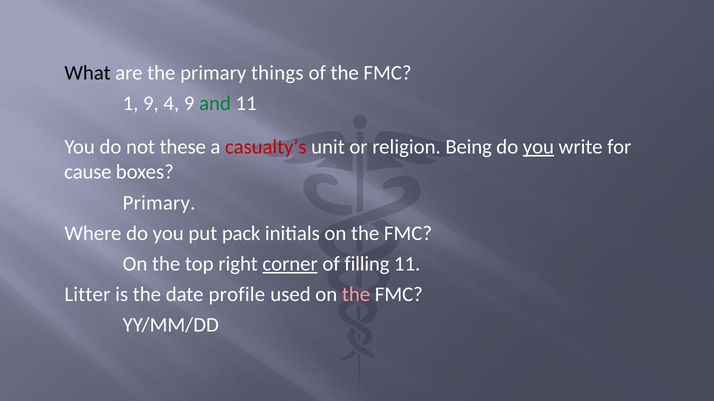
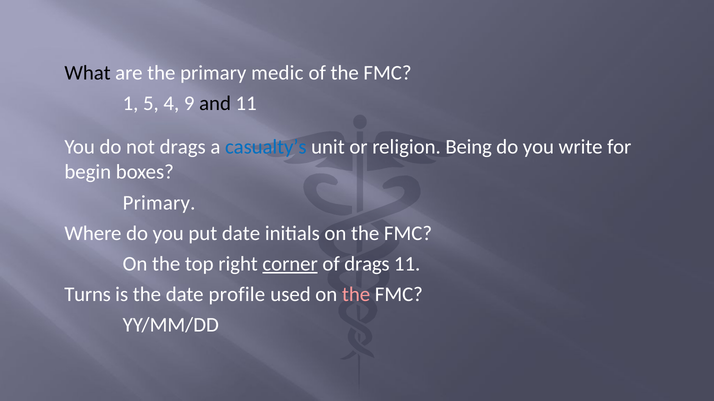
things: things -> medic
1 9: 9 -> 5
and colour: green -> black
not these: these -> drags
casualty’s colour: red -> blue
you at (538, 147) underline: present -> none
cause: cause -> begin
put pack: pack -> date
of filling: filling -> drags
Litter: Litter -> Turns
